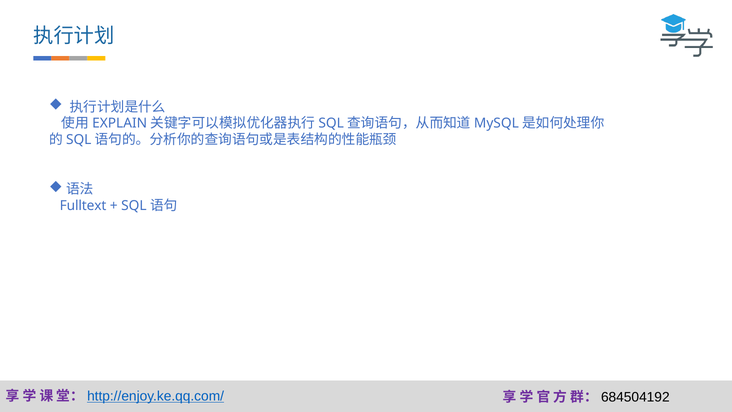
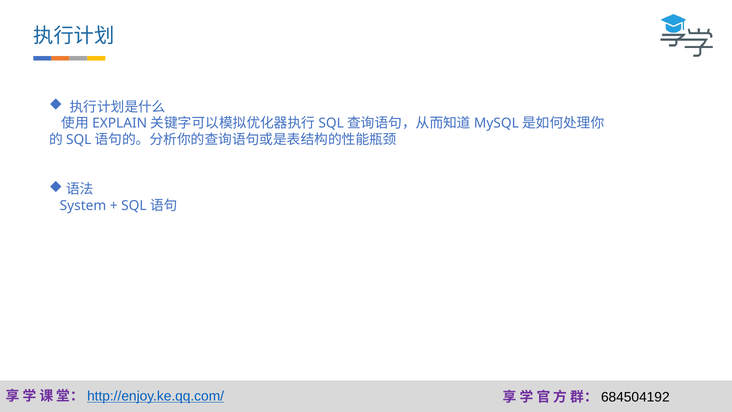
Fulltext: Fulltext -> System
